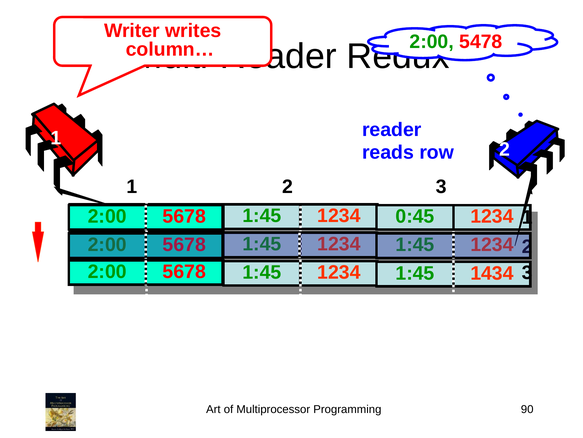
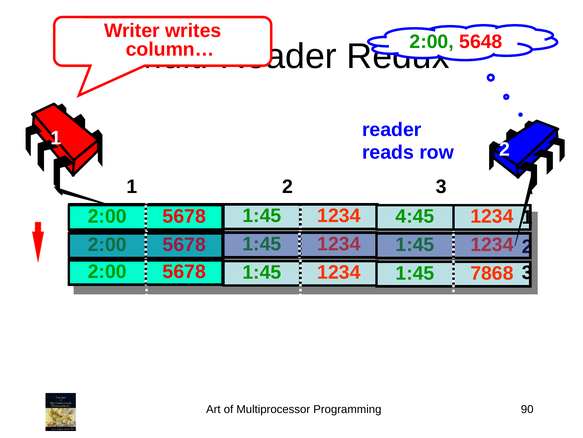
5478: 5478 -> 5648
0:45: 0:45 -> 4:45
1434: 1434 -> 7868
